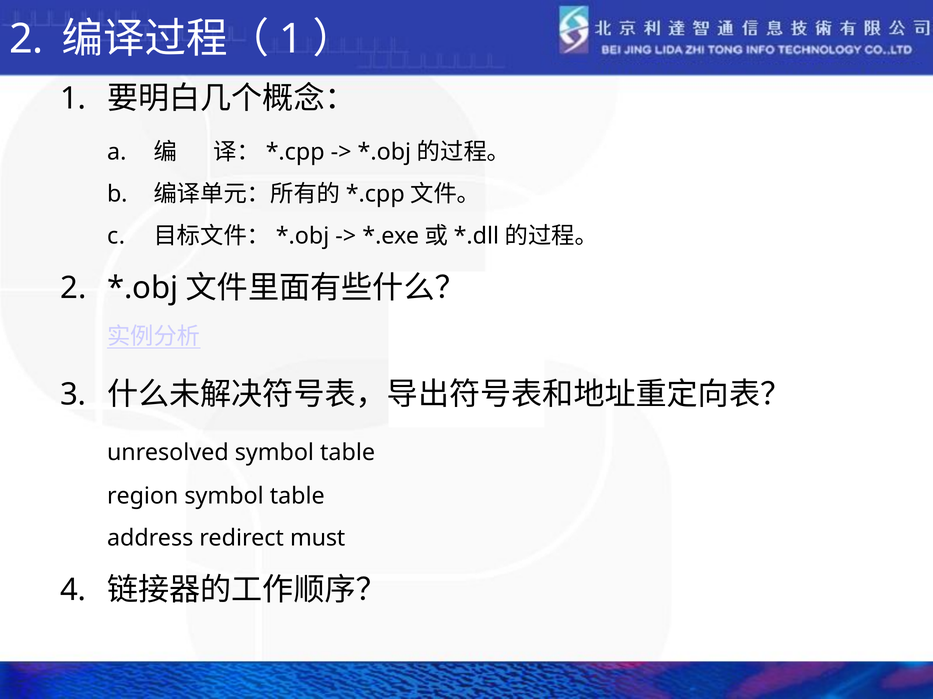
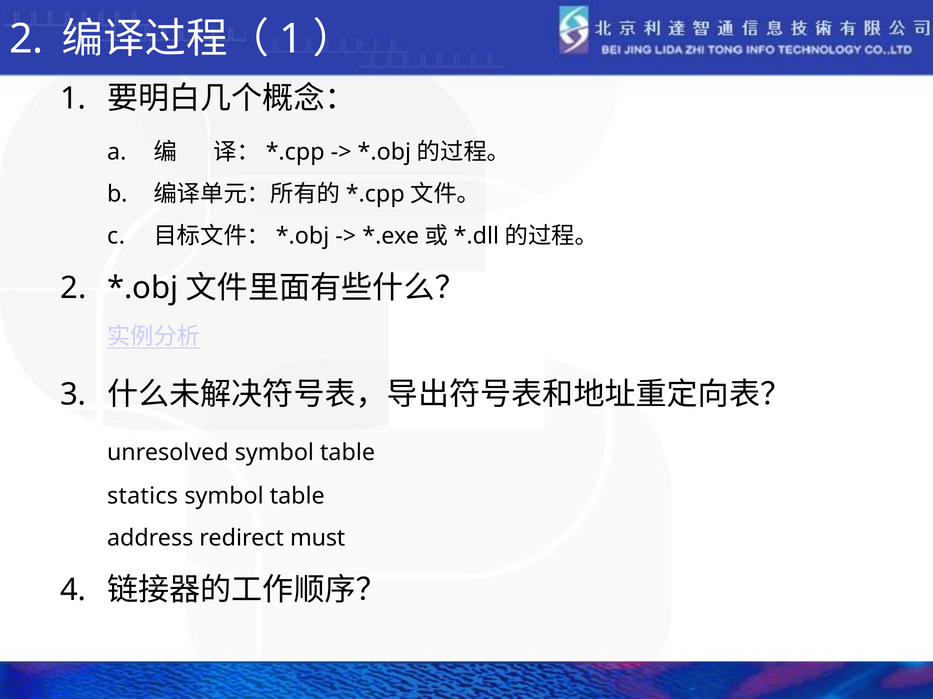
region: region -> statics
